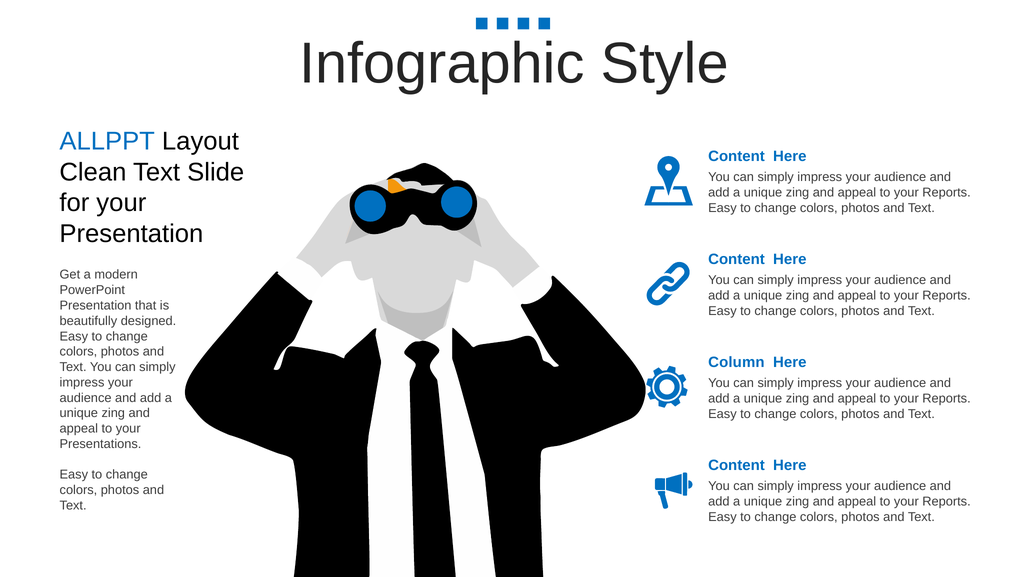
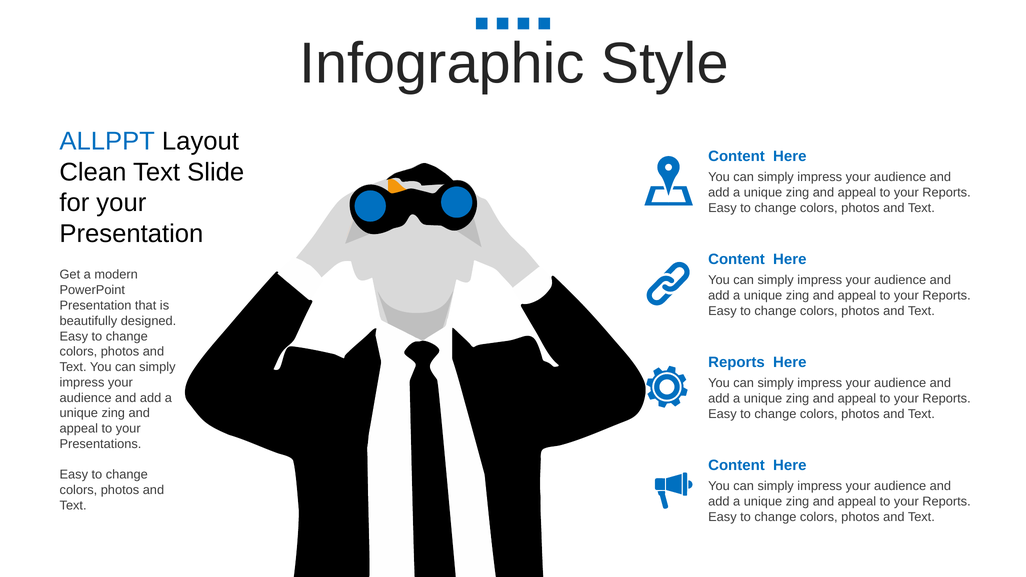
Column at (736, 362): Column -> Reports
